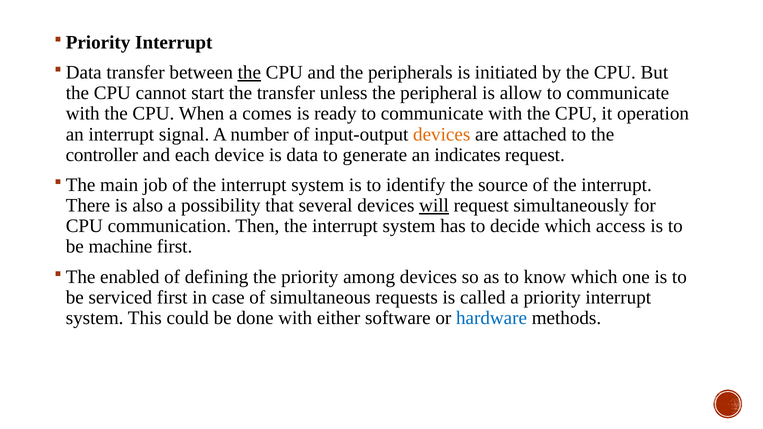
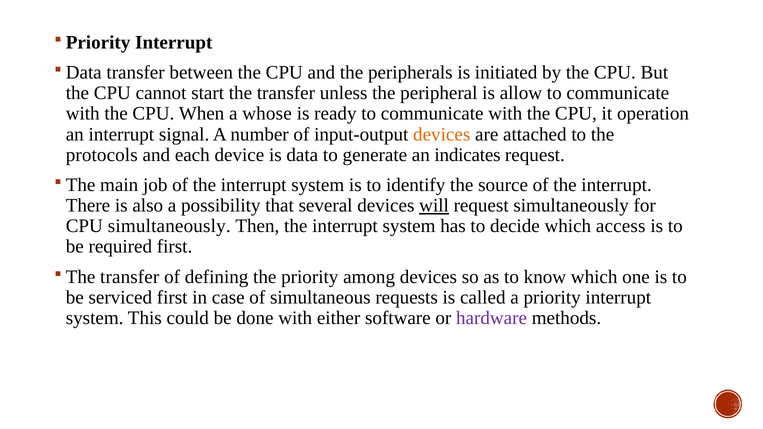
the at (249, 73) underline: present -> none
comes: comes -> whose
controller: controller -> protocols
CPU cοmmunicatiοn: cοmmunicatiοn -> simultaneously
machine: machine -> required
enabled: enabled -> transfеr
hardware colour: blue -> purple
